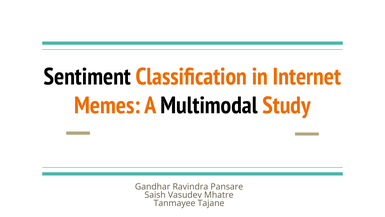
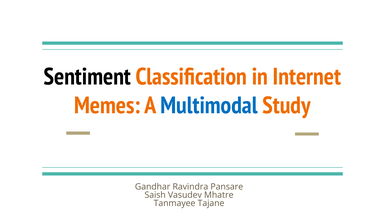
Multimodal colour: black -> blue
